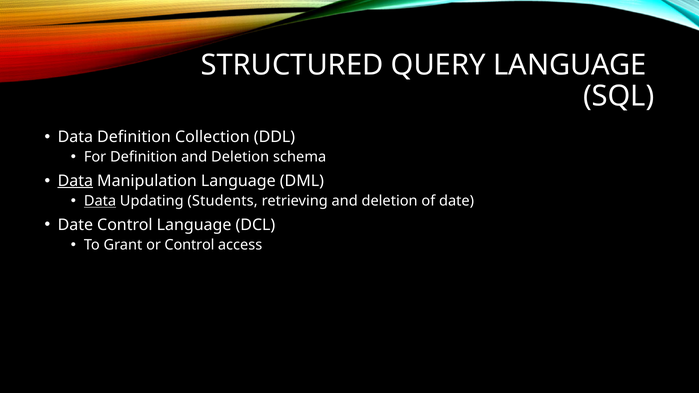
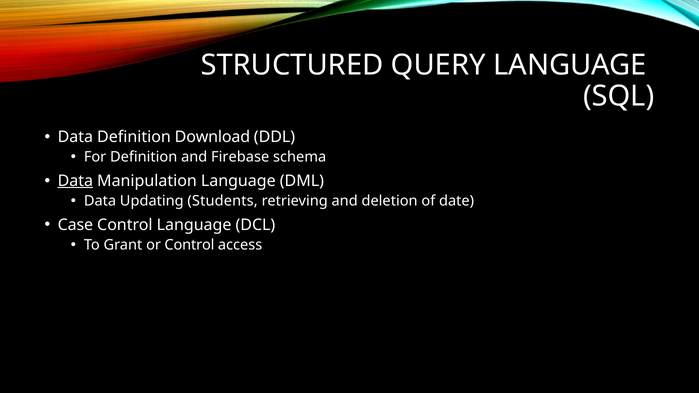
Collection: Collection -> Download
Definition and Deletion: Deletion -> Firebase
Data at (100, 201) underline: present -> none
Date at (75, 225): Date -> Case
